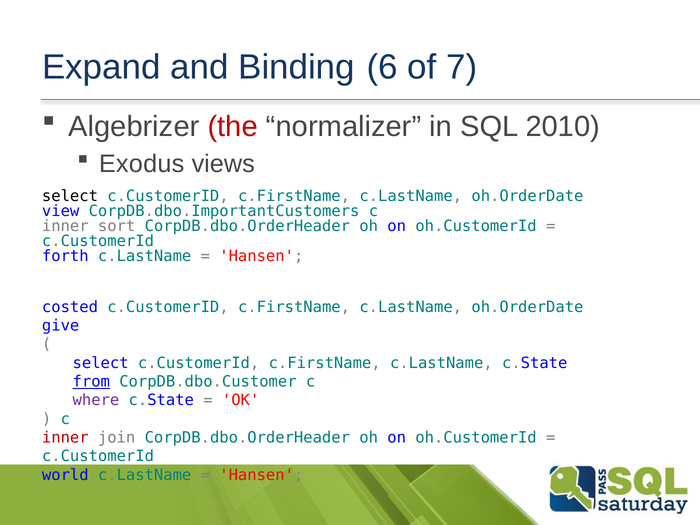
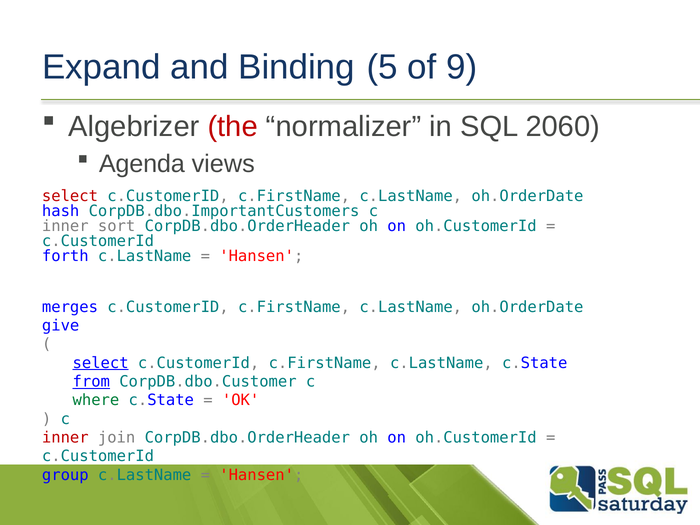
6: 6 -> 5
7: 7 -> 9
2010: 2010 -> 2060
Exodus: Exodus -> Agenda
select at (70, 196) colour: black -> red
view: view -> hash
costed: costed -> merges
select at (101, 363) underline: none -> present
where colour: purple -> green
world: world -> group
